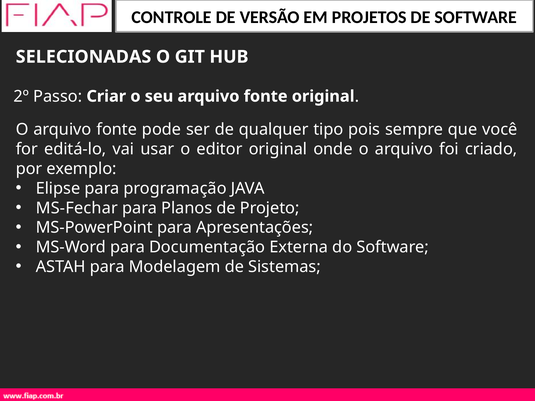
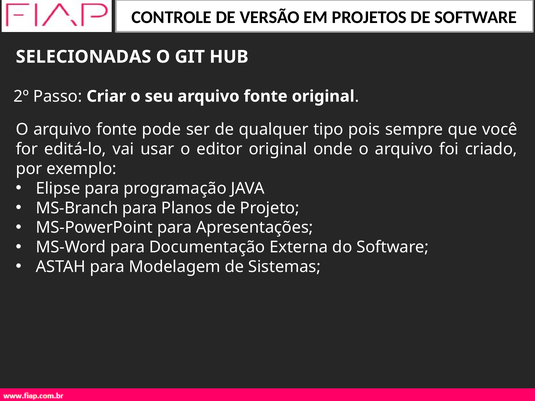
MS-Fechar: MS-Fechar -> MS-Branch
